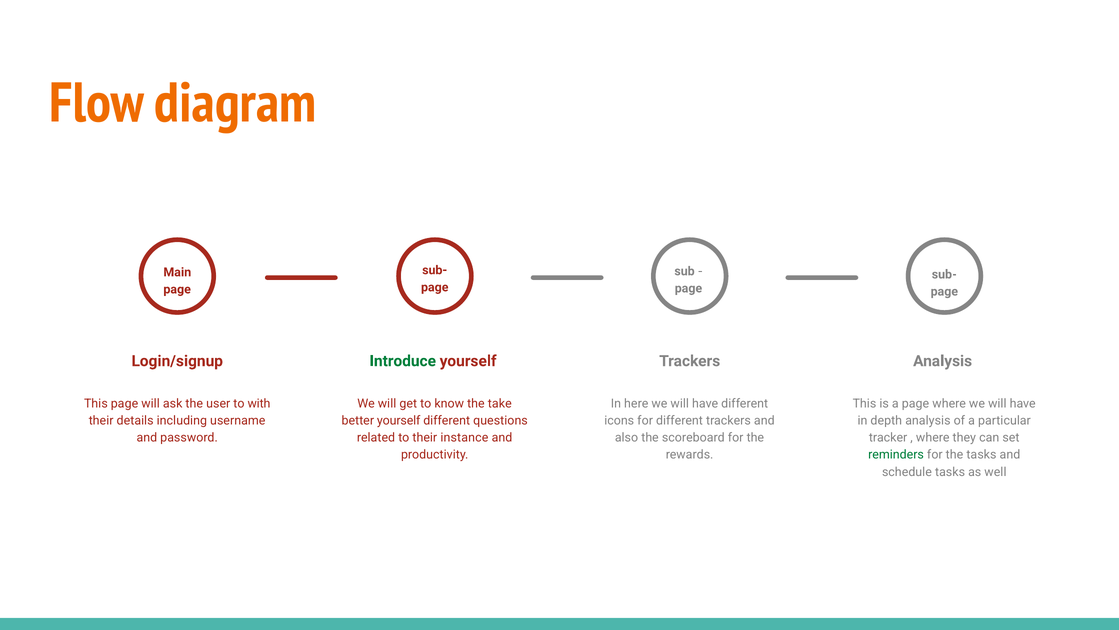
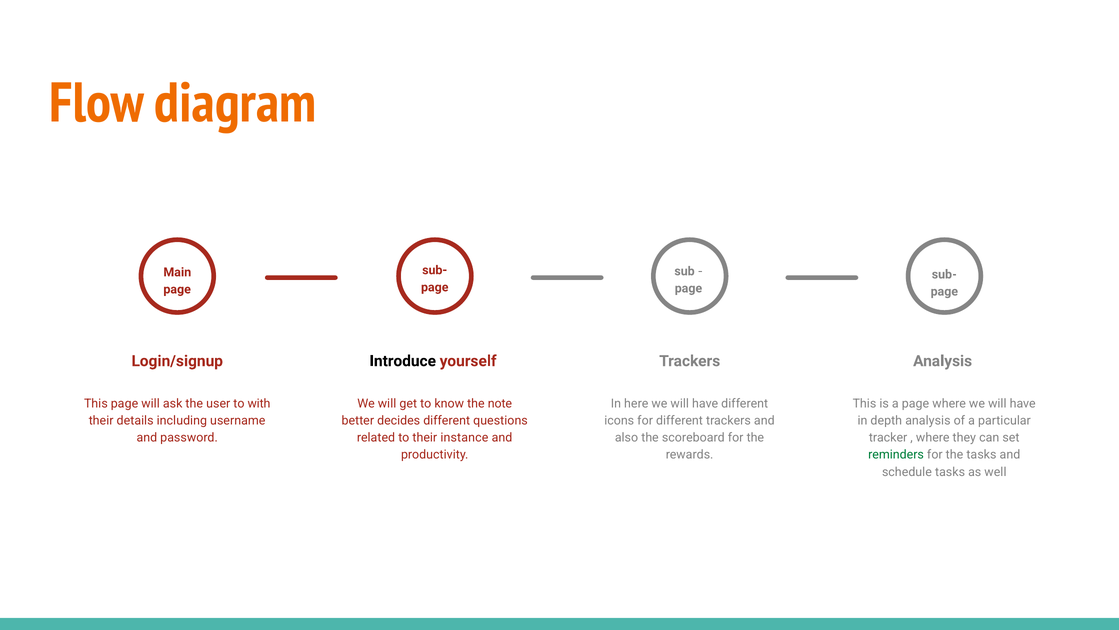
Introduce colour: green -> black
take: take -> note
better yourself: yourself -> decides
